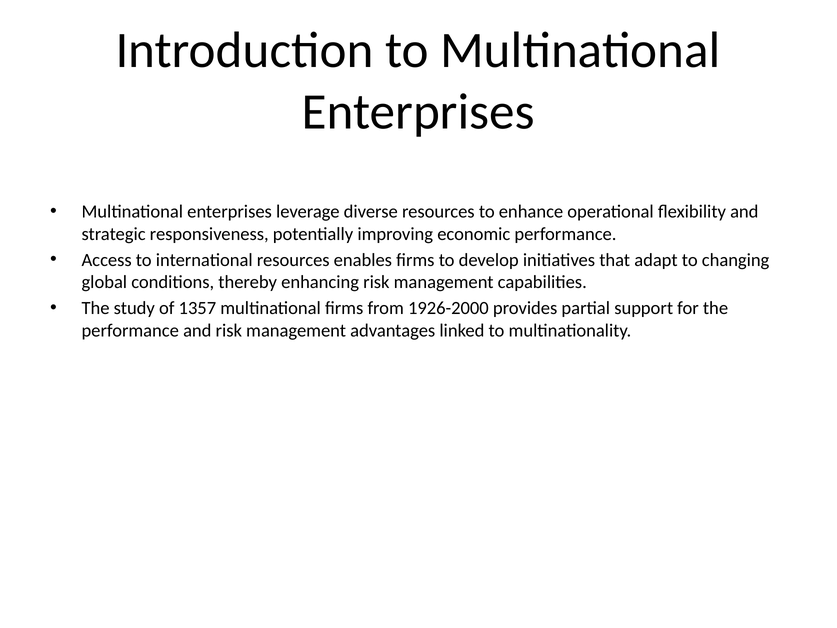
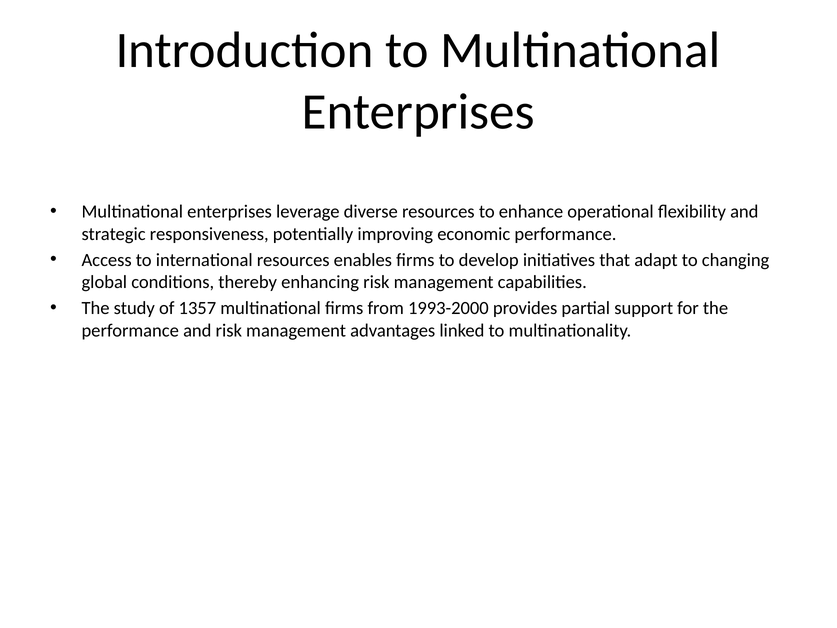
1926-2000: 1926-2000 -> 1993-2000
